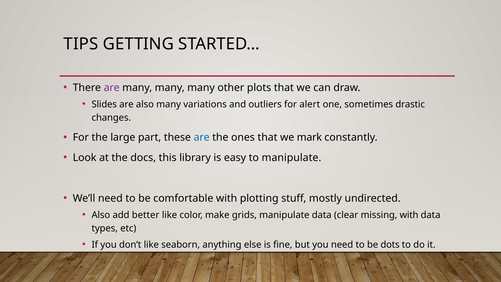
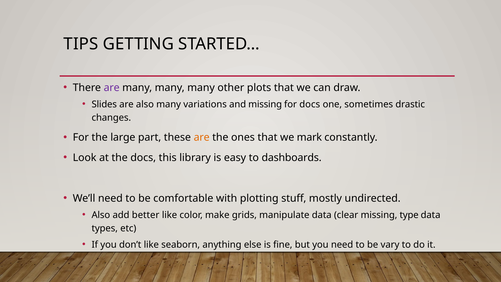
and outliers: outliers -> missing
for alert: alert -> docs
are at (202, 137) colour: blue -> orange
to manipulate: manipulate -> dashboards
missing with: with -> type
dots: dots -> vary
